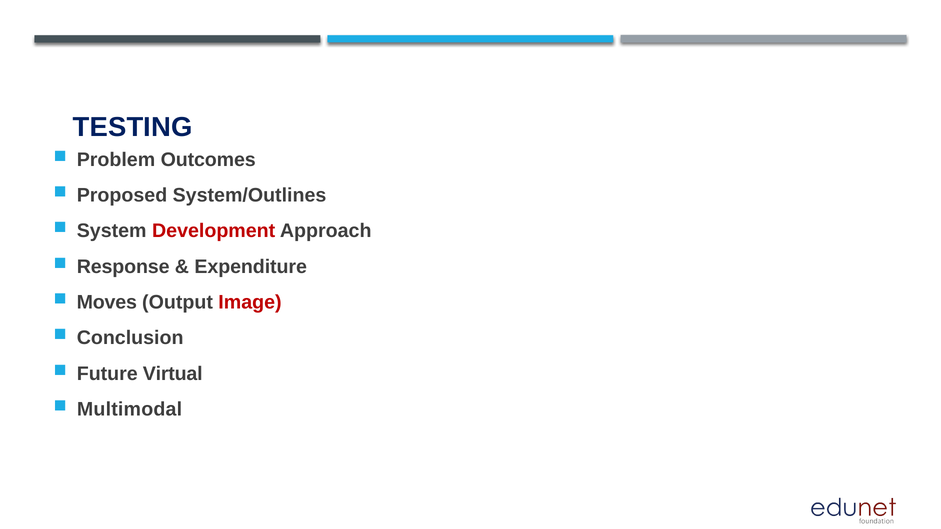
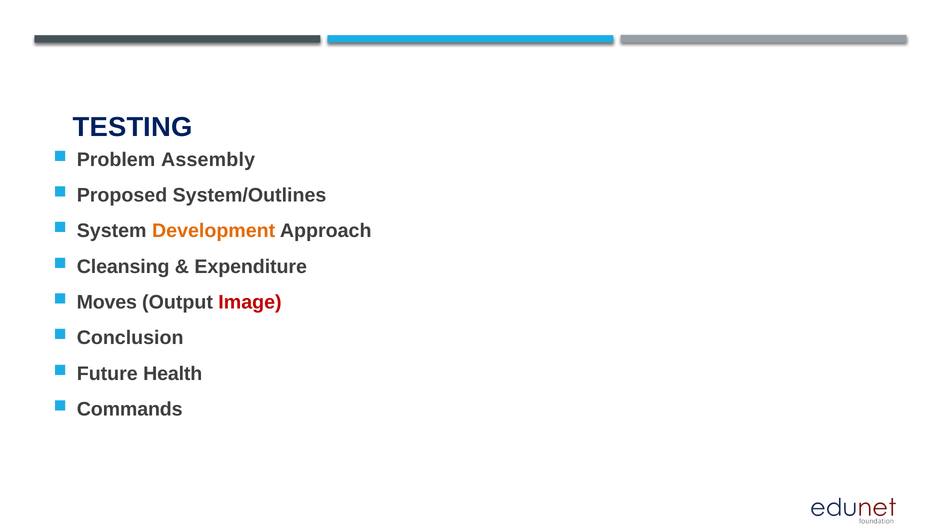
Outcomes: Outcomes -> Assembly
Development colour: red -> orange
Response: Response -> Cleansing
Virtual: Virtual -> Health
Multimodal: Multimodal -> Commands
